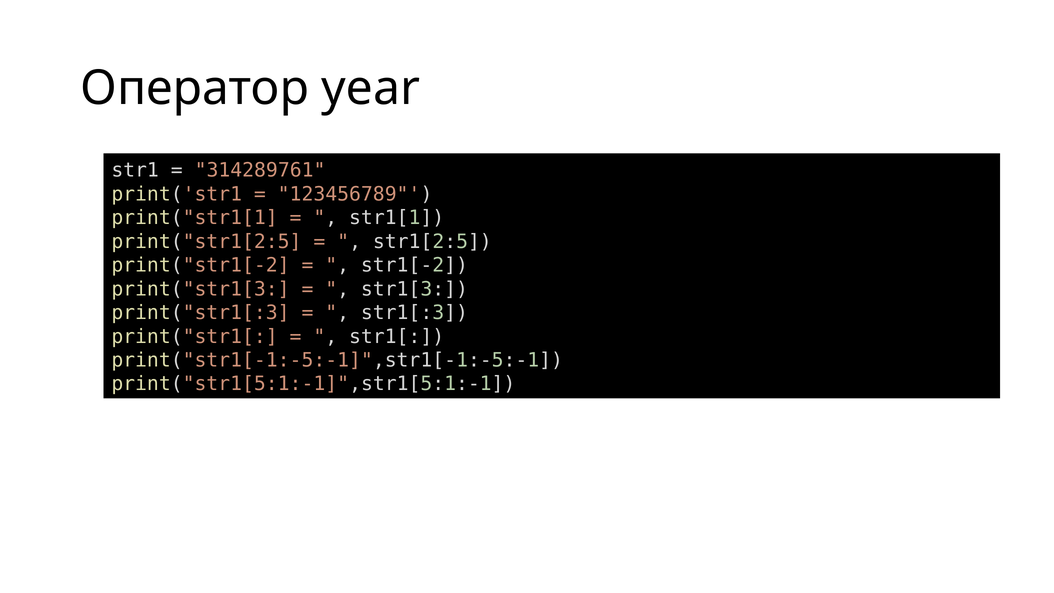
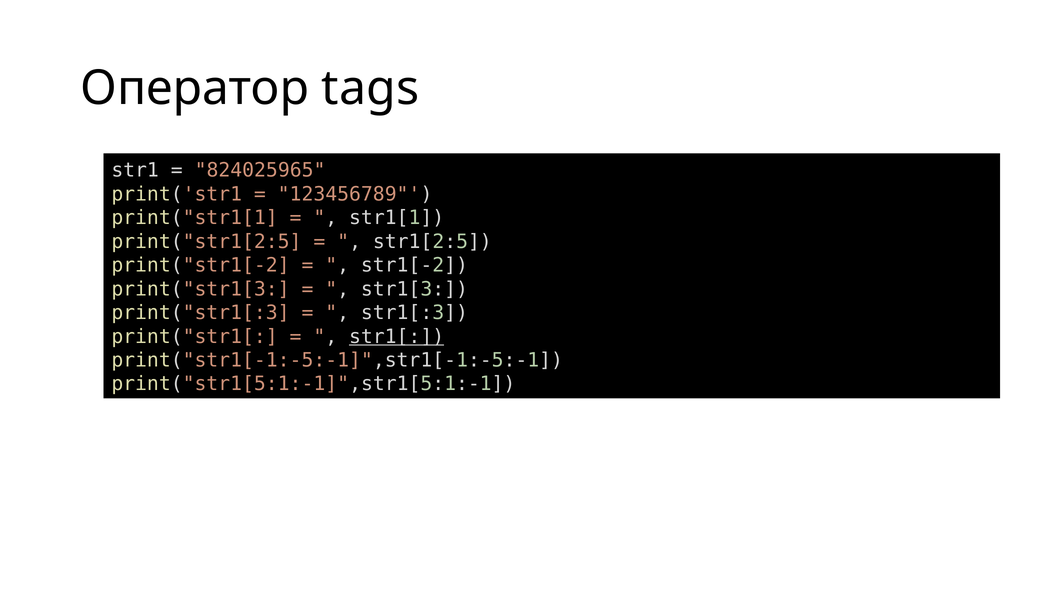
year: year -> tags
314289761: 314289761 -> 824025965
str1[ underline: none -> present
